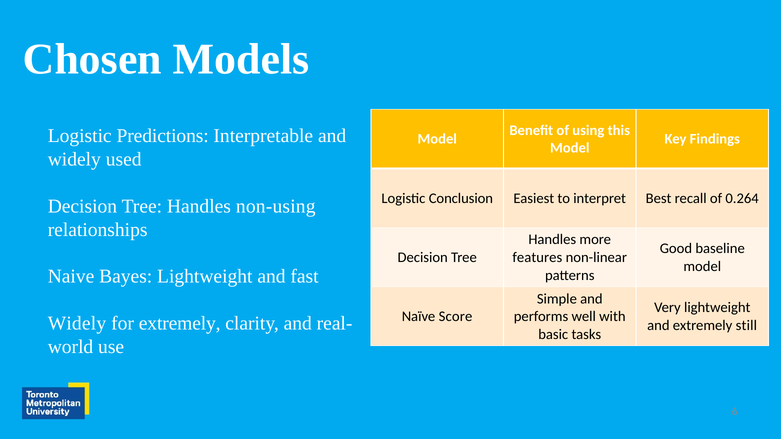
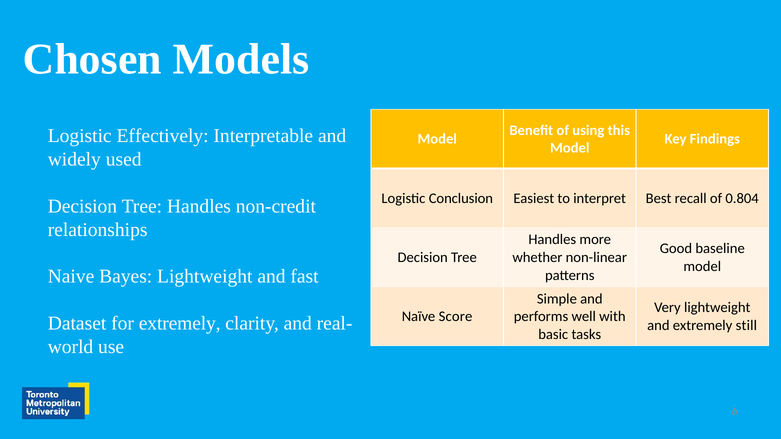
Predictions: Predictions -> Effectively
0.264: 0.264 -> 0.804
non-using: non-using -> non-credit
features: features -> whether
Widely at (77, 323): Widely -> Dataset
